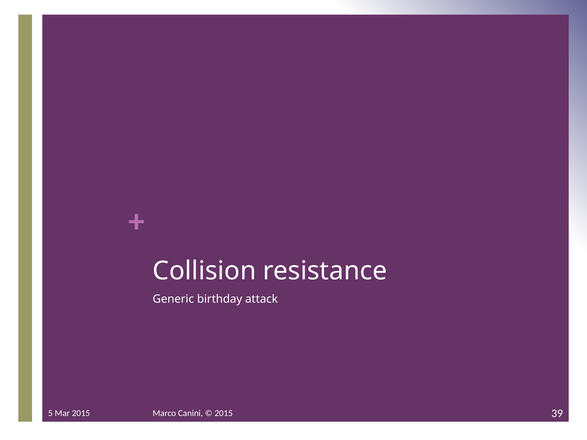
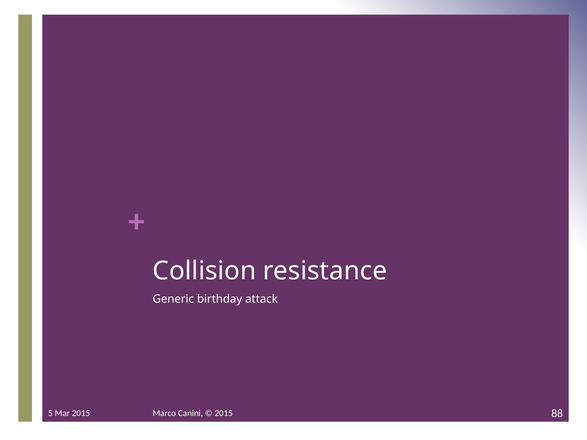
39: 39 -> 88
